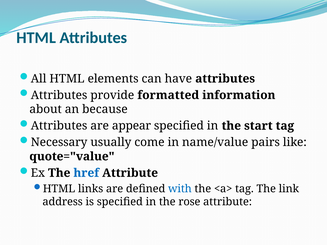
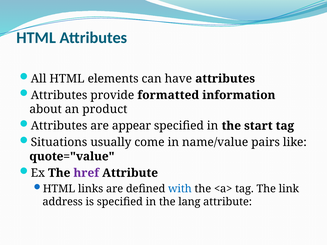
because: because -> product
Necessary: Necessary -> Situations
href colour: blue -> purple
rose: rose -> lang
